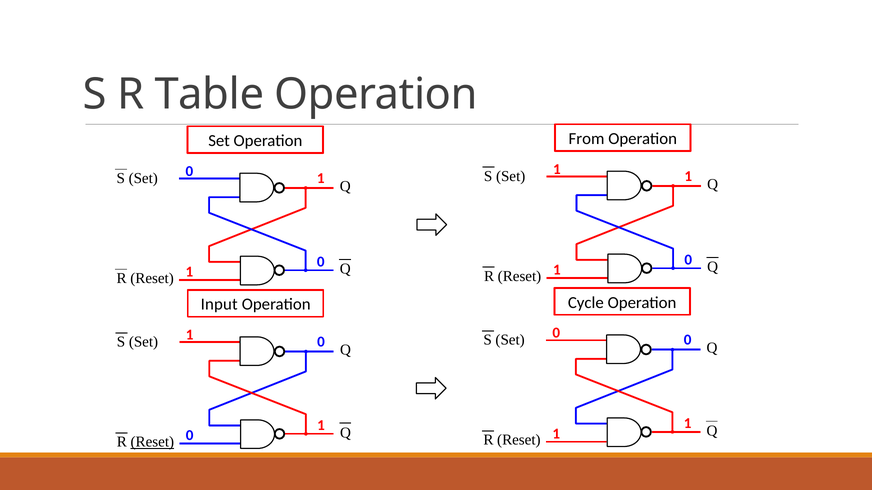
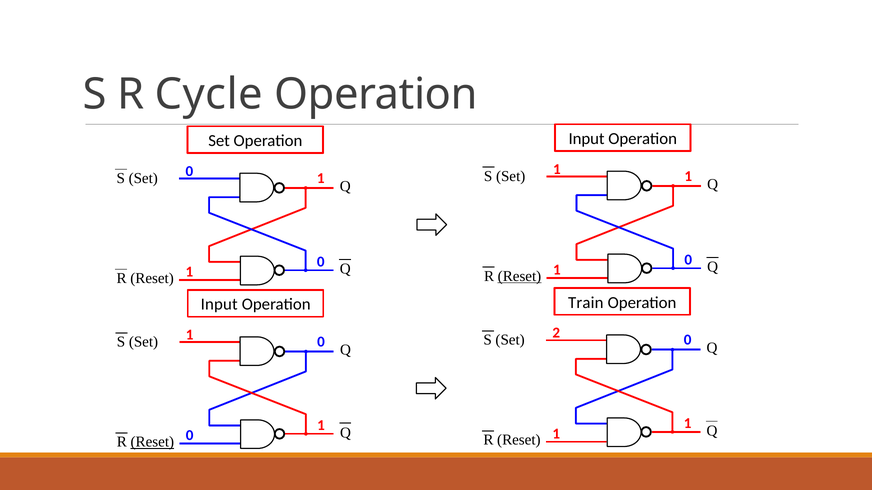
Table: Table -> Cycle
From at (586, 139): From -> Input
Reset at (520, 277) underline: none -> present
Cycle: Cycle -> Train
0 at (556, 333): 0 -> 2
